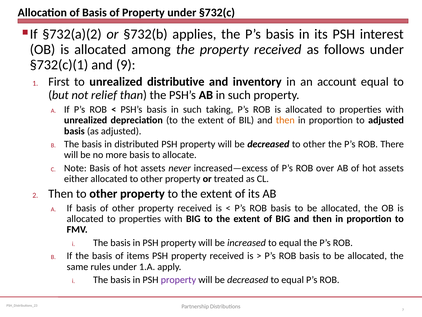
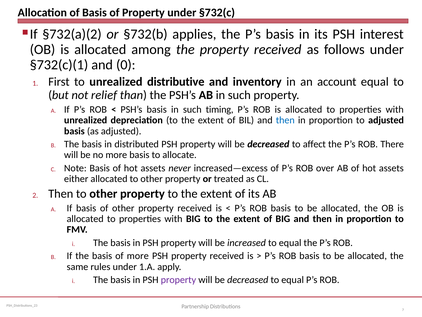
9: 9 -> 0
taking: taking -> timing
then at (285, 120) colour: orange -> blue
decreased to other: other -> affect
of items: items -> more
